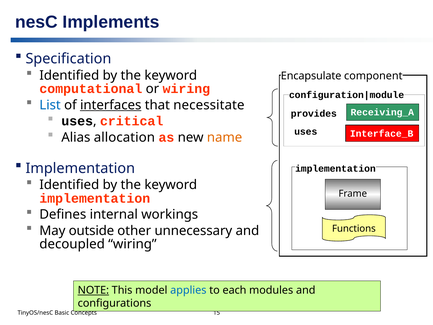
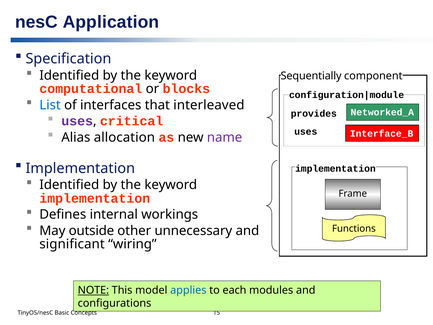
Implements: Implements -> Application
Encapsulate: Encapsulate -> Sequentially
or wiring: wiring -> blocks
interfaces underline: present -> none
necessitate: necessitate -> interleaved
Receiving_A: Receiving_A -> Networked_A
uses at (77, 121) colour: black -> purple
name colour: orange -> purple
decoupled: decoupled -> significant
